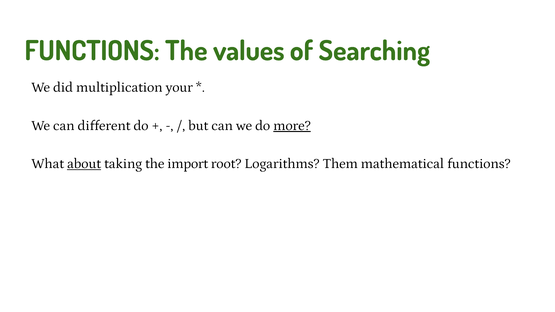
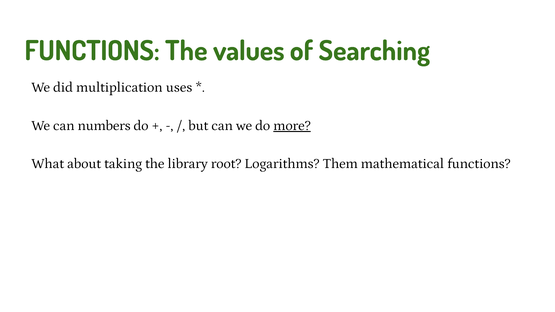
your: your -> uses
different: different -> numbers
about underline: present -> none
import: import -> library
